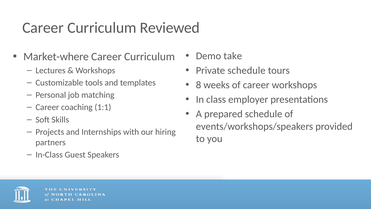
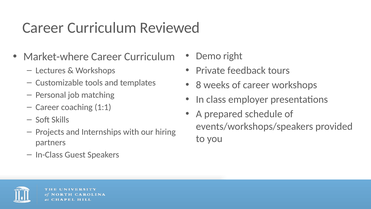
take: take -> right
Private schedule: schedule -> feedback
